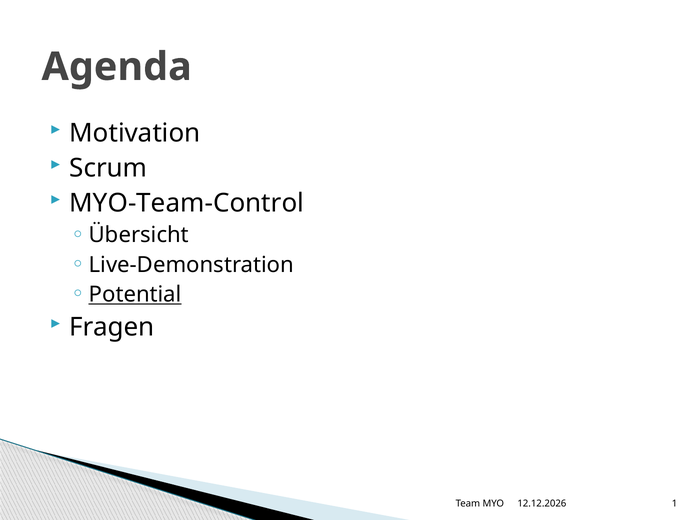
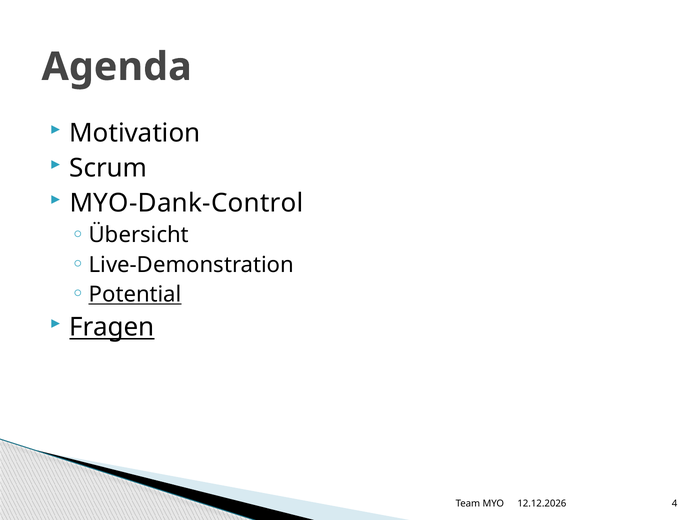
MYO-Team-Control: MYO-Team-Control -> MYO-Dank-Control
Fragen underline: none -> present
1: 1 -> 4
